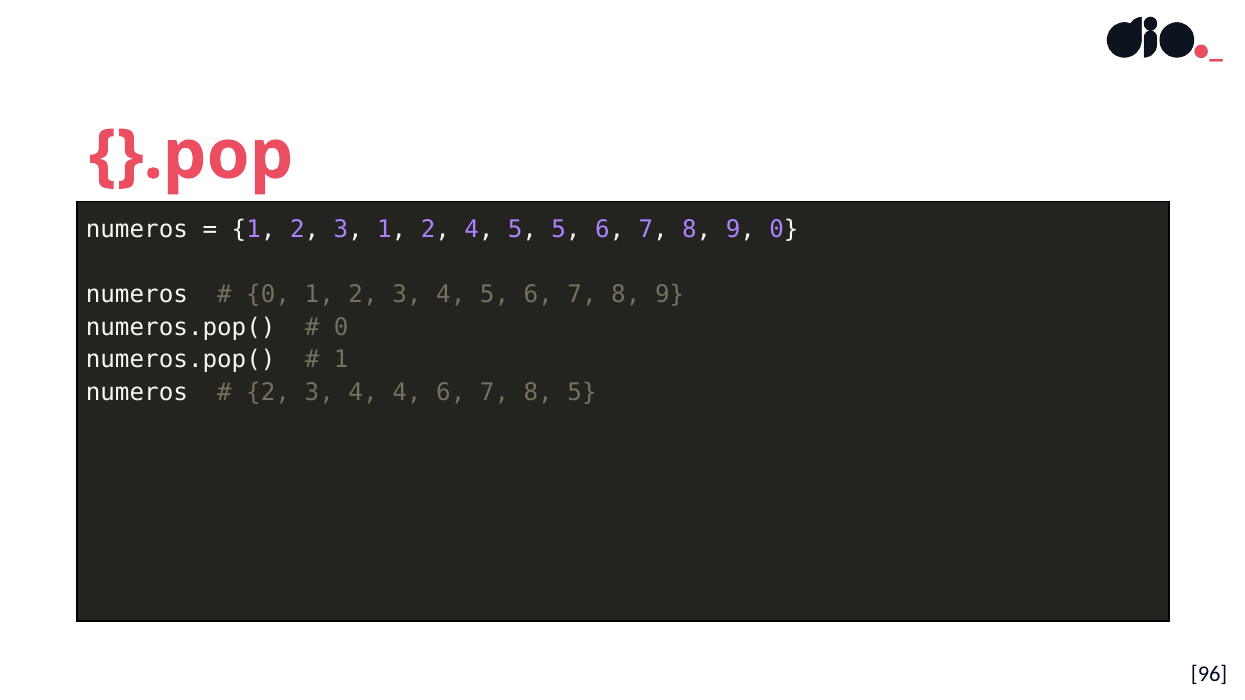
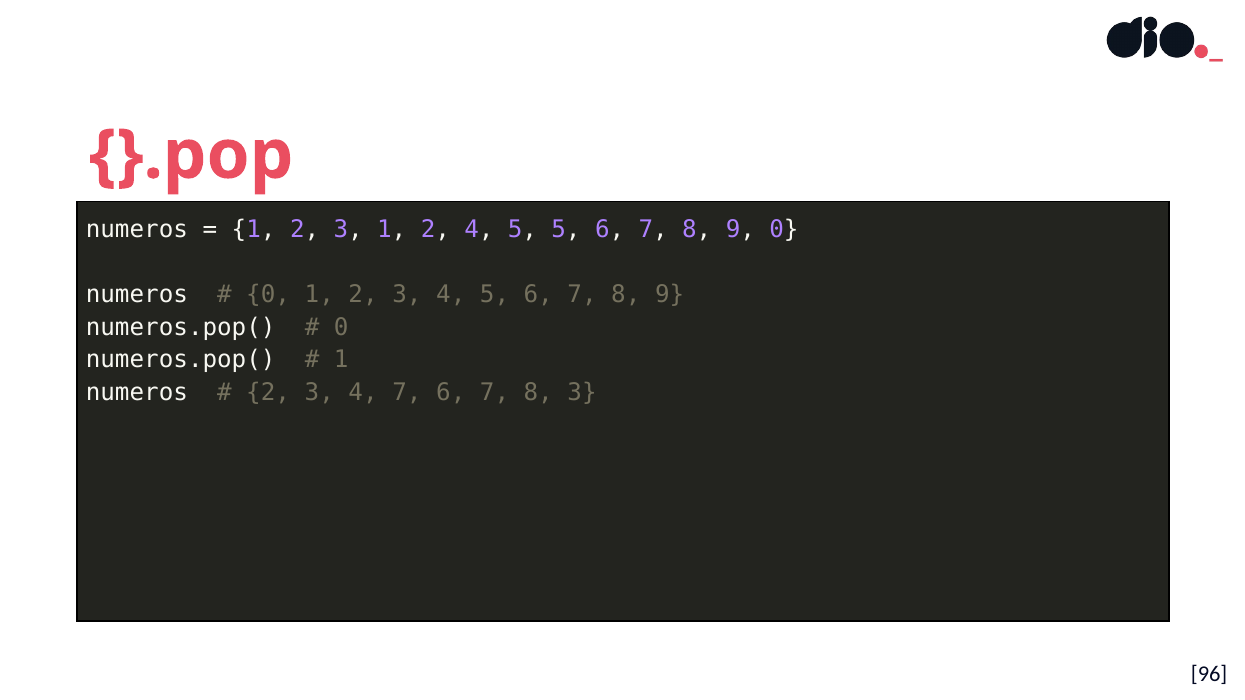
4 4: 4 -> 7
8 5: 5 -> 3
